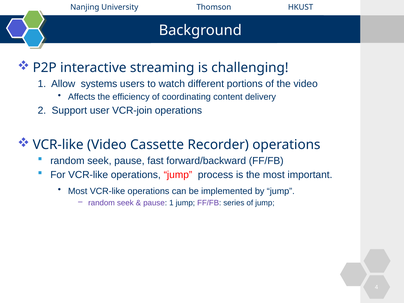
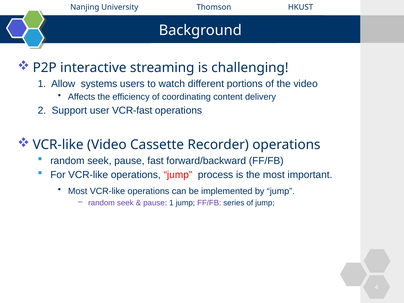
VCR-join: VCR-join -> VCR-fast
